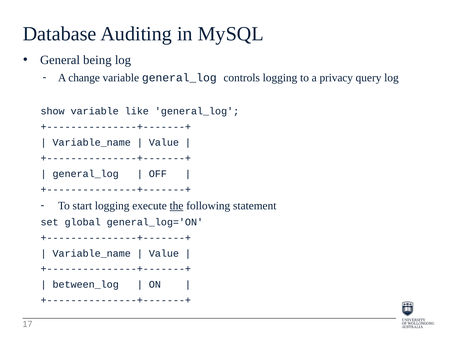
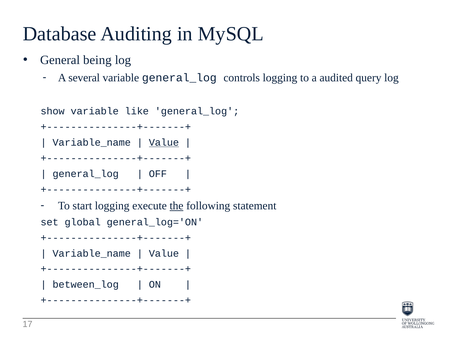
change: change -> several
privacy: privacy -> audited
Value at (164, 142) underline: none -> present
